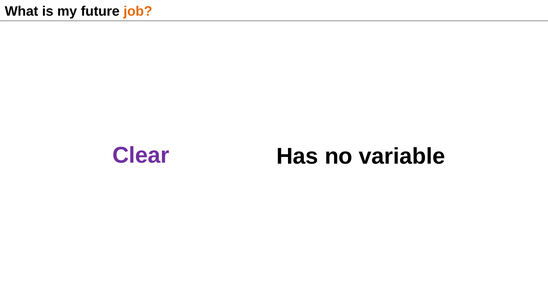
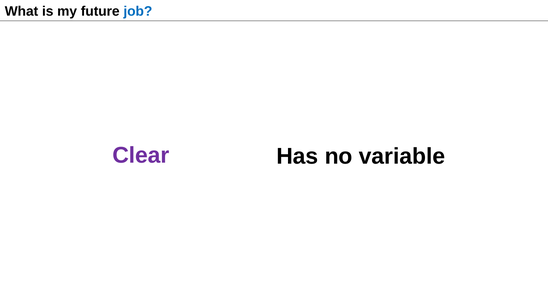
job colour: orange -> blue
